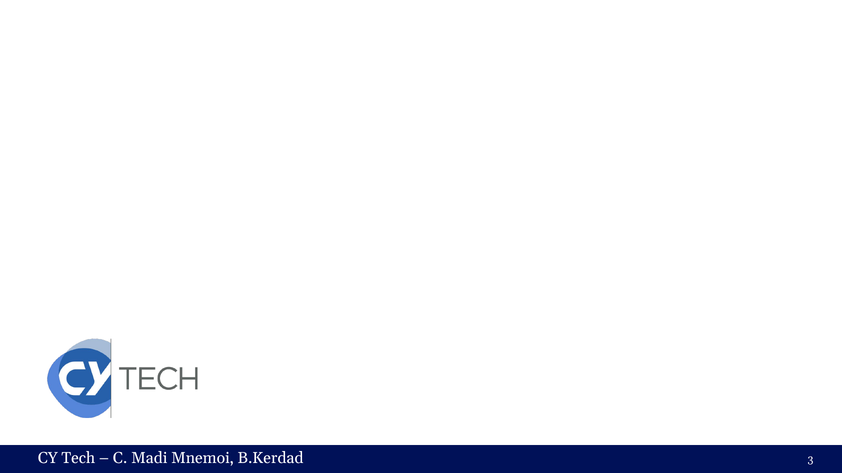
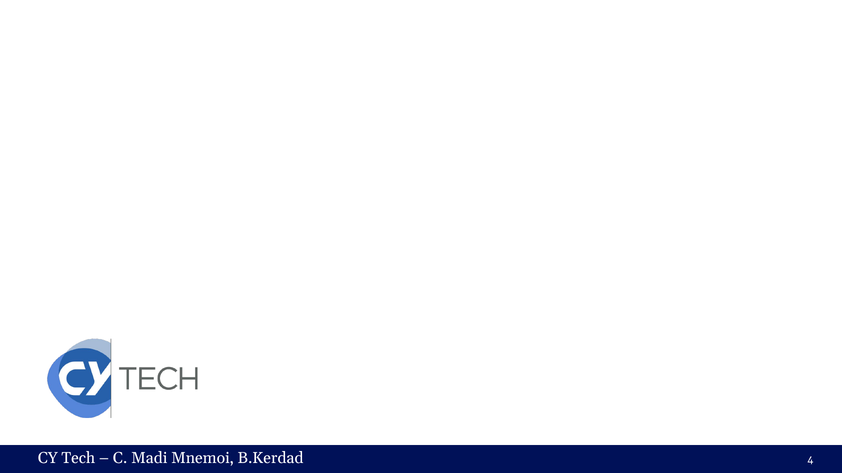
3: 3 -> 4
